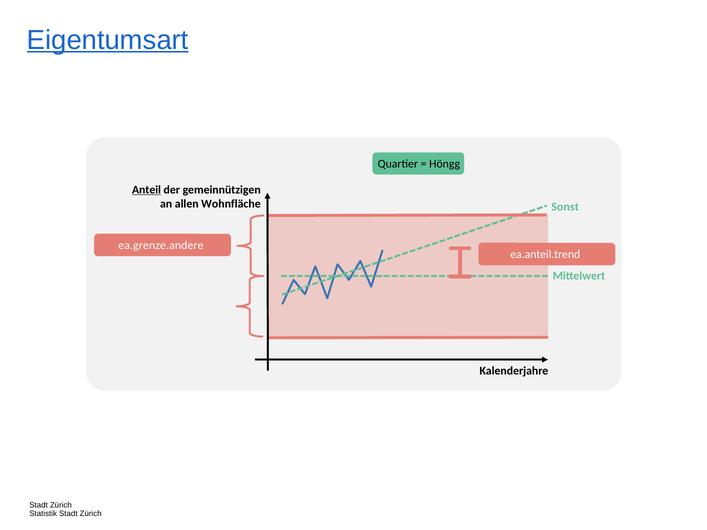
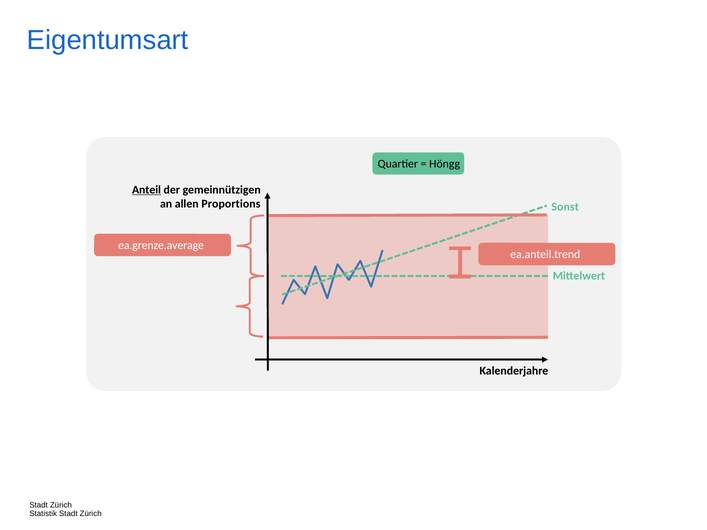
Eigentumsart underline: present -> none
Wohnfläche: Wohnfläche -> Proportions
ea.grenze.andere: ea.grenze.andere -> ea.grenze.average
